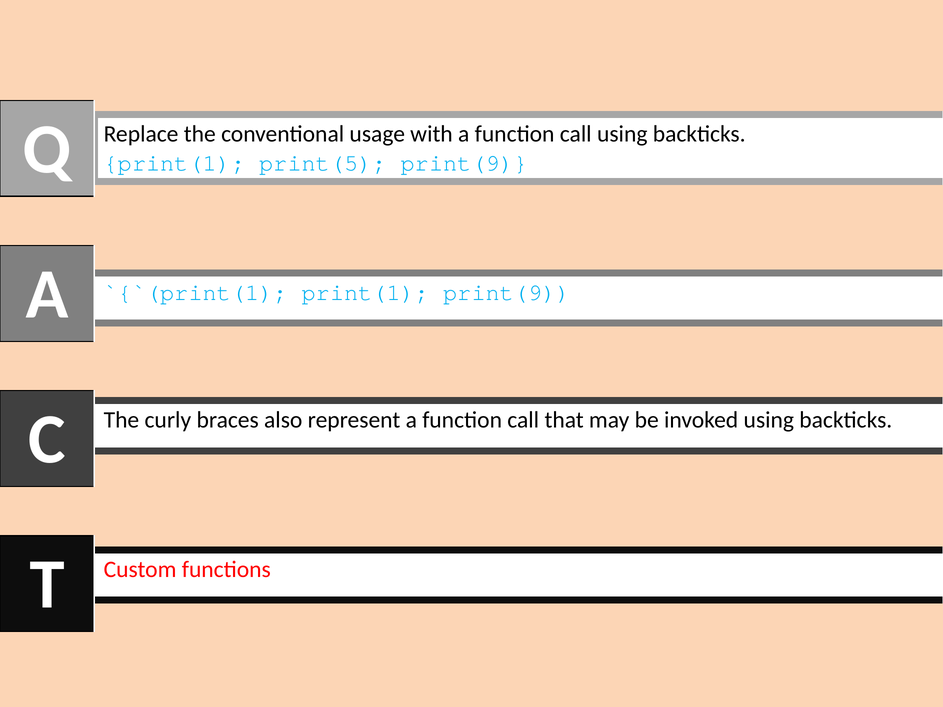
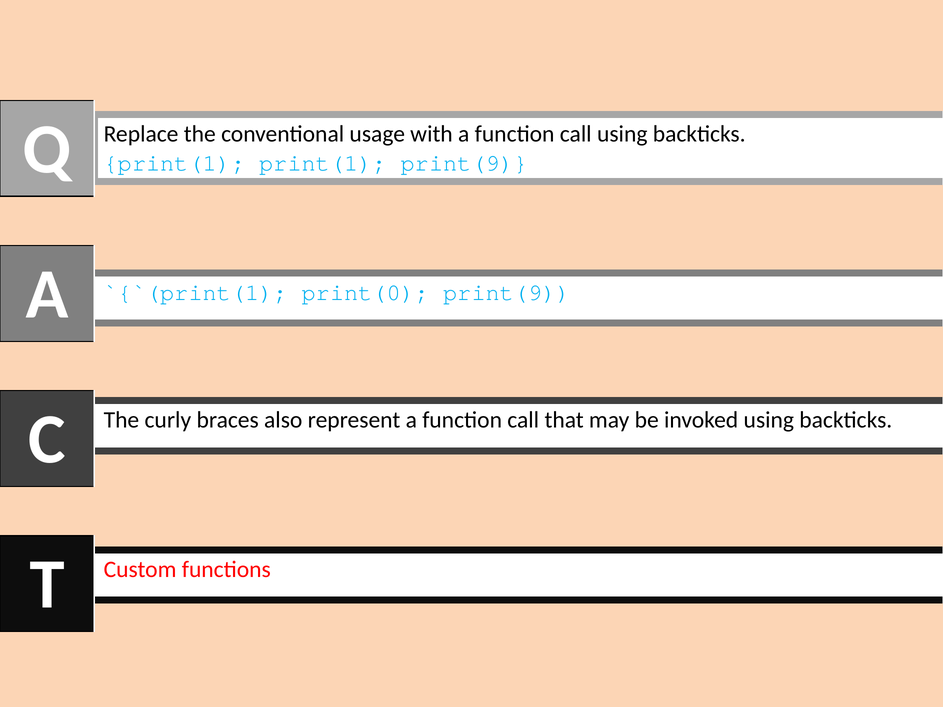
print(1 print(5: print(5 -> print(1
print(1 at (365, 292): print(1 -> print(0
